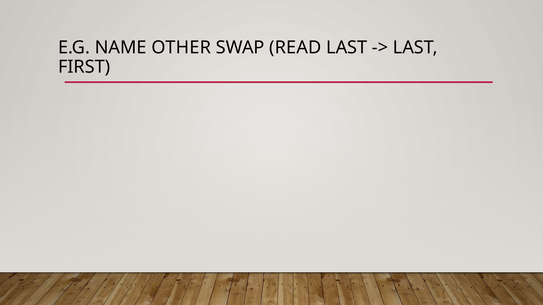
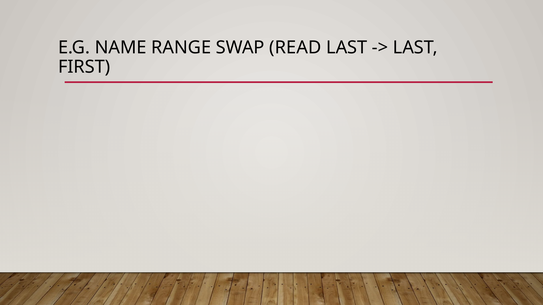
OTHER: OTHER -> RANGE
